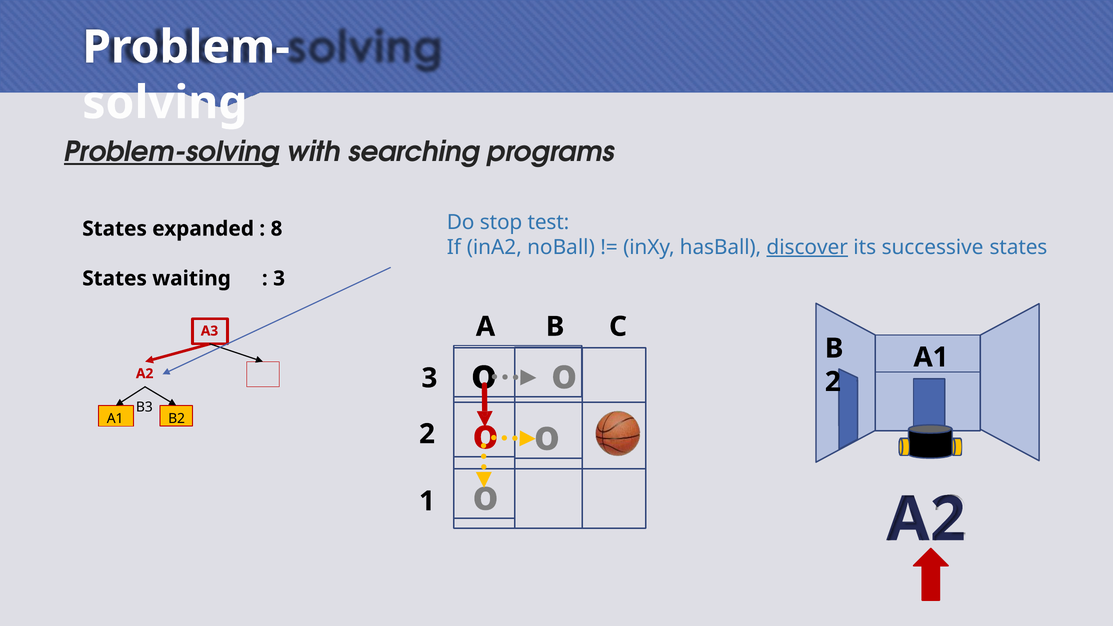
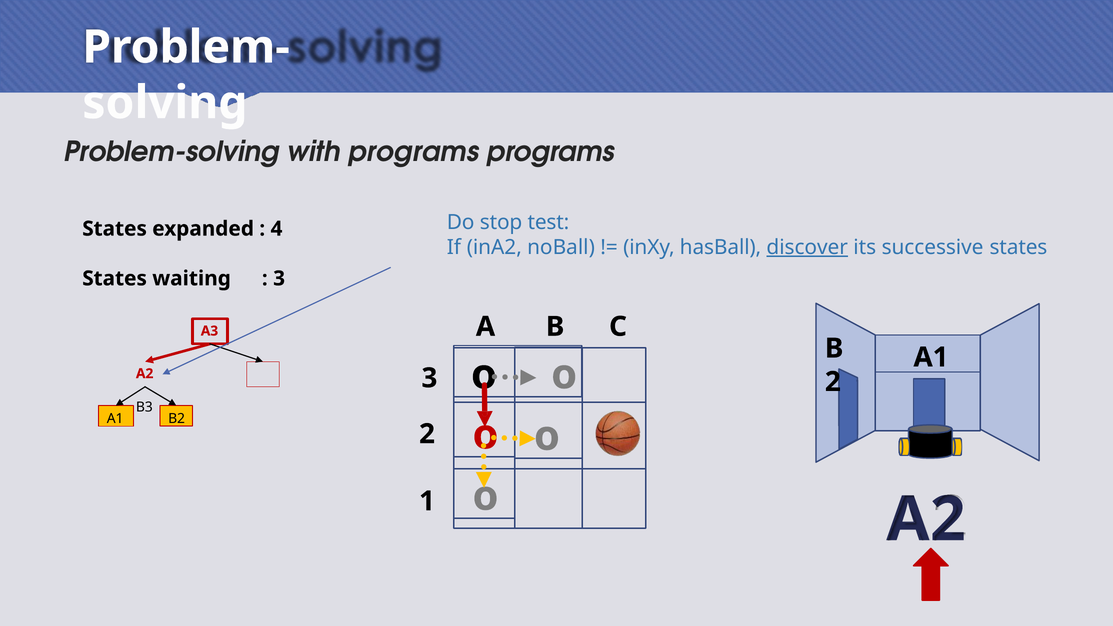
Problem-solving underline: present -> none
with searching: searching -> programs
8: 8 -> 4
